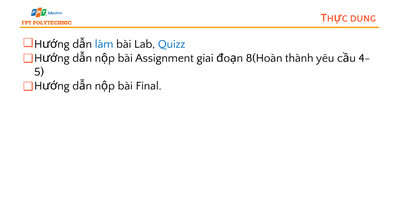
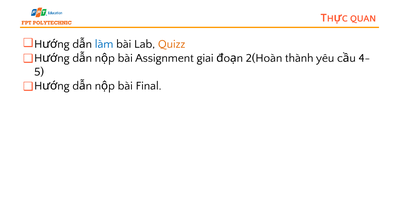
DUNG: DUNG -> QUAN
Quizz colour: blue -> orange
8(Hoàn: 8(Hoàn -> 2(Hoàn
